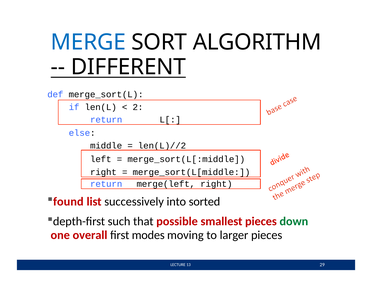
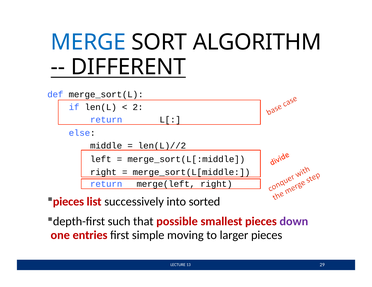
found at (68, 202): found -> pieces
down colour: green -> purple
overall: overall -> entries
modes: modes -> simple
